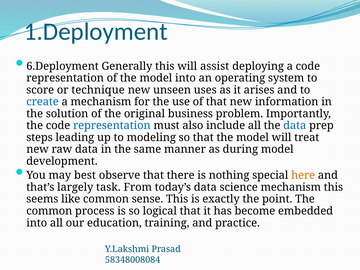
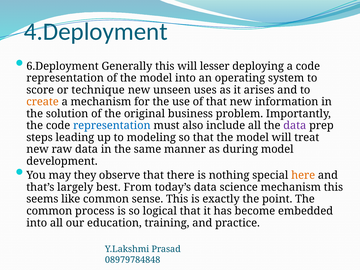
1.Deployment: 1.Deployment -> 4.Deployment
assist: assist -> lesser
create colour: blue -> orange
data at (295, 126) colour: blue -> purple
best: best -> they
task: task -> best
58348008084: 58348008084 -> 08979784848
